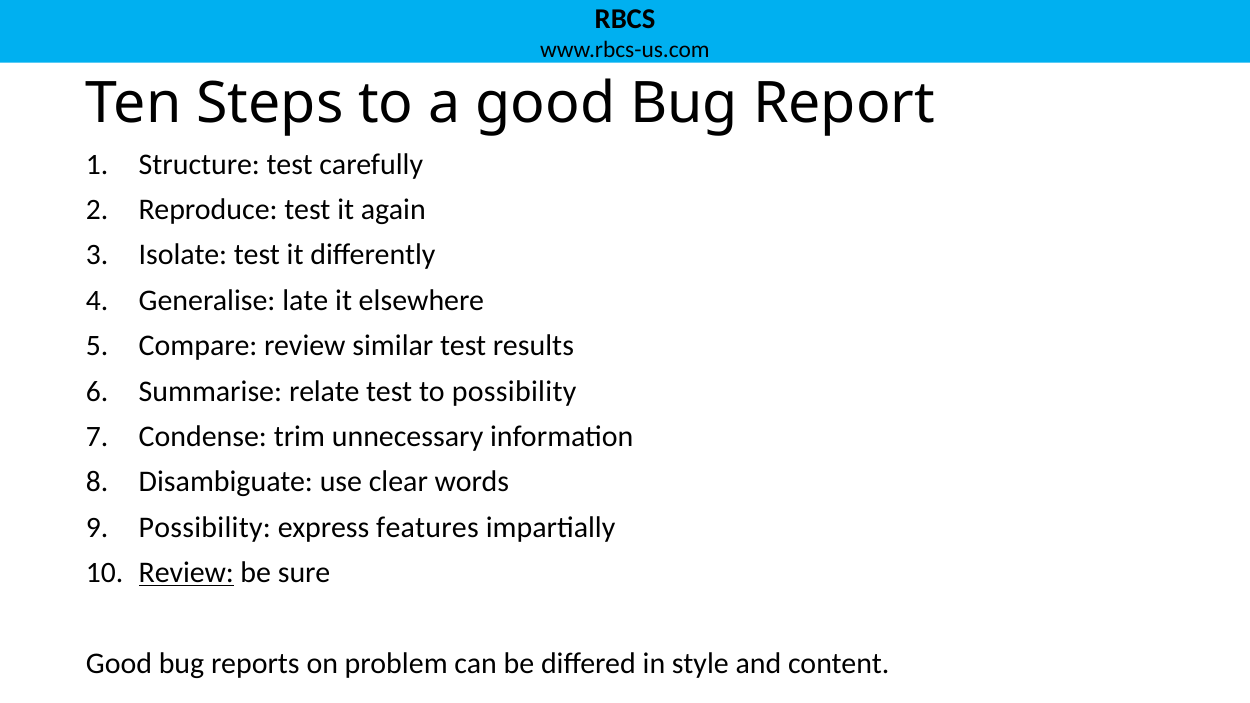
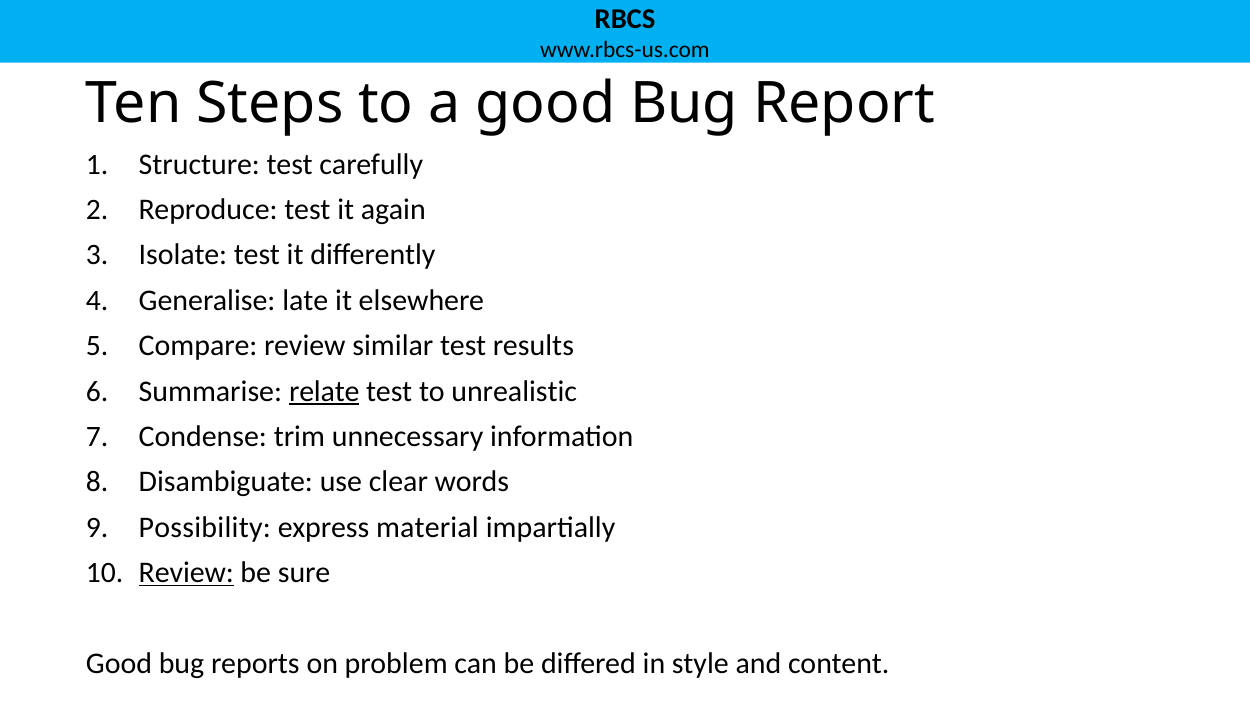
relate underline: none -> present
to possibility: possibility -> unrealistic
features: features -> material
